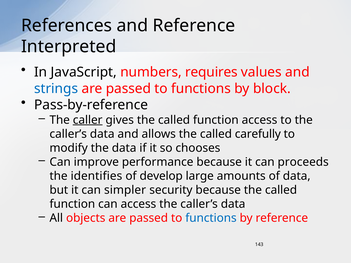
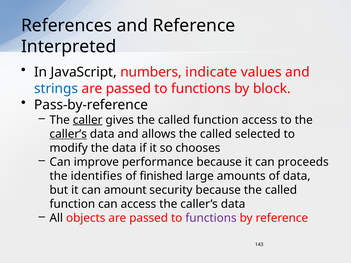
requires: requires -> indicate
caller’s at (68, 134) underline: none -> present
carefully: carefully -> selected
develop: develop -> finished
simpler: simpler -> amount
functions at (211, 218) colour: blue -> purple
